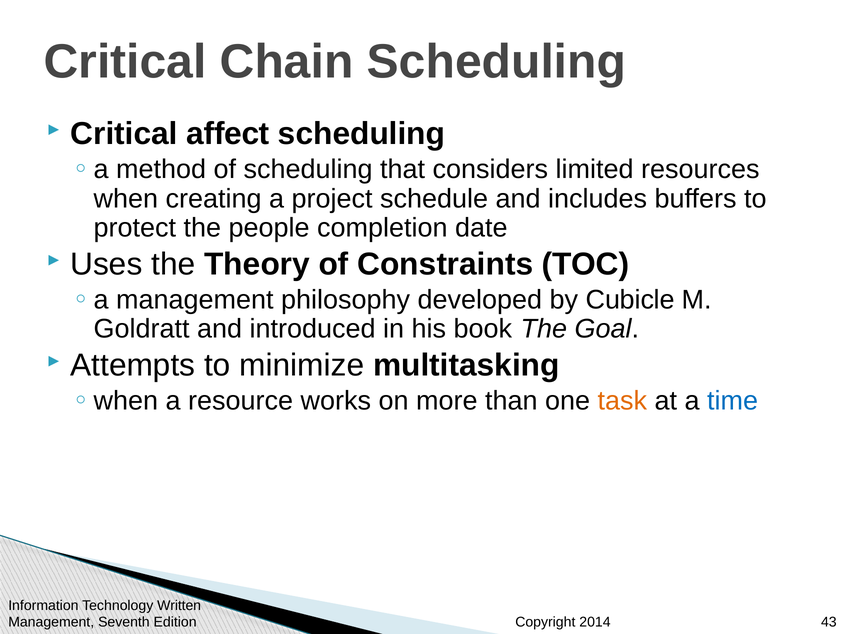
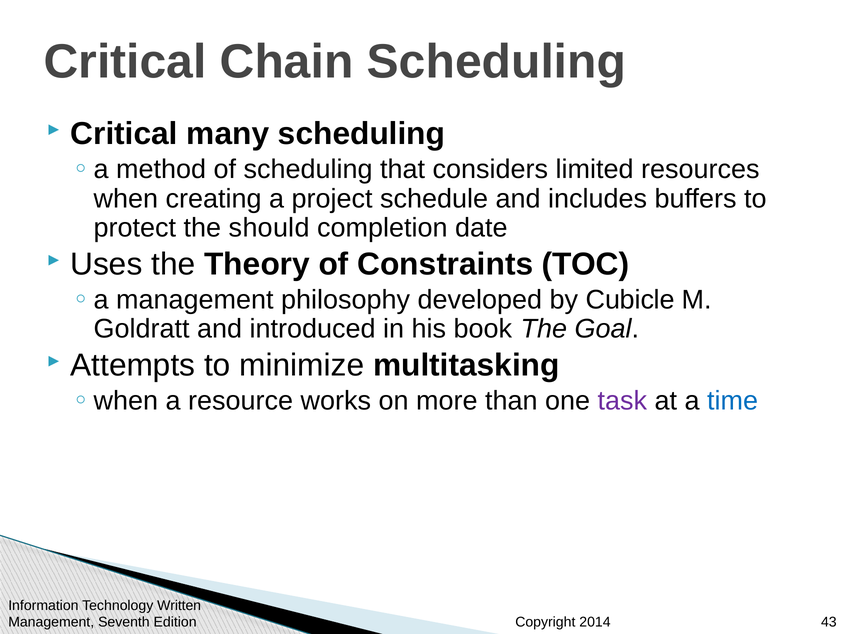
affect: affect -> many
people: people -> should
task colour: orange -> purple
